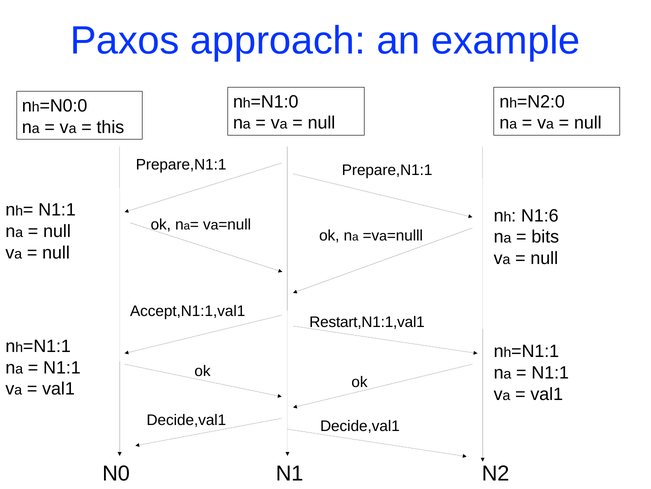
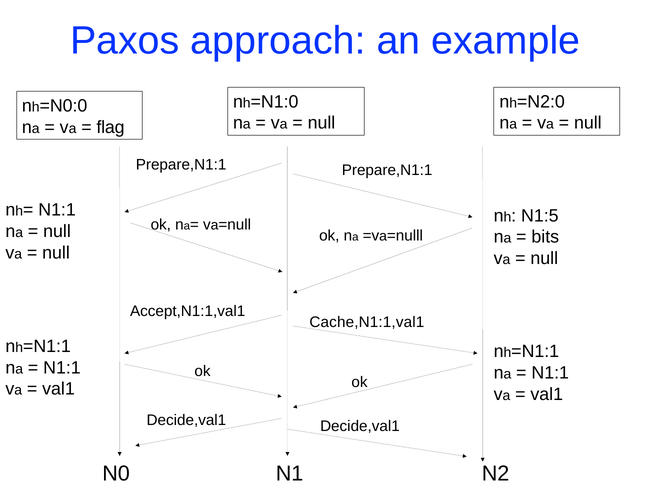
this: this -> flag
N1:6: N1:6 -> N1:5
Restart,N1:1,val1: Restart,N1:1,val1 -> Cache,N1:1,val1
